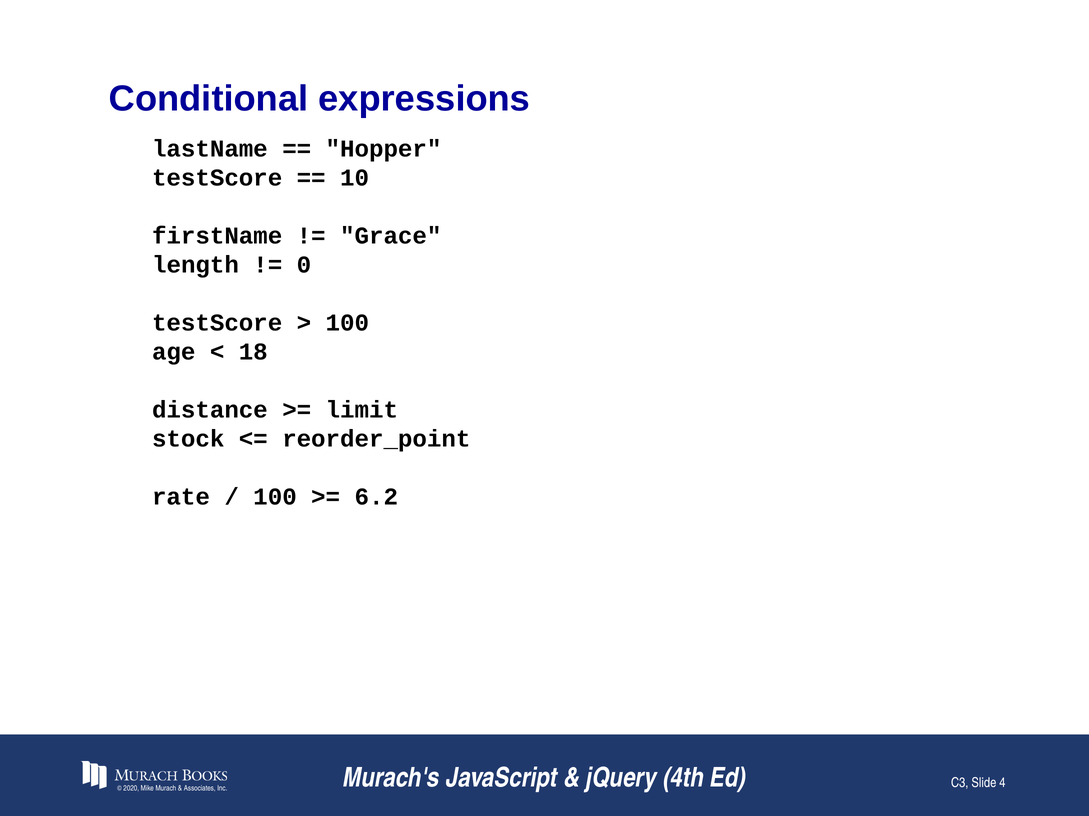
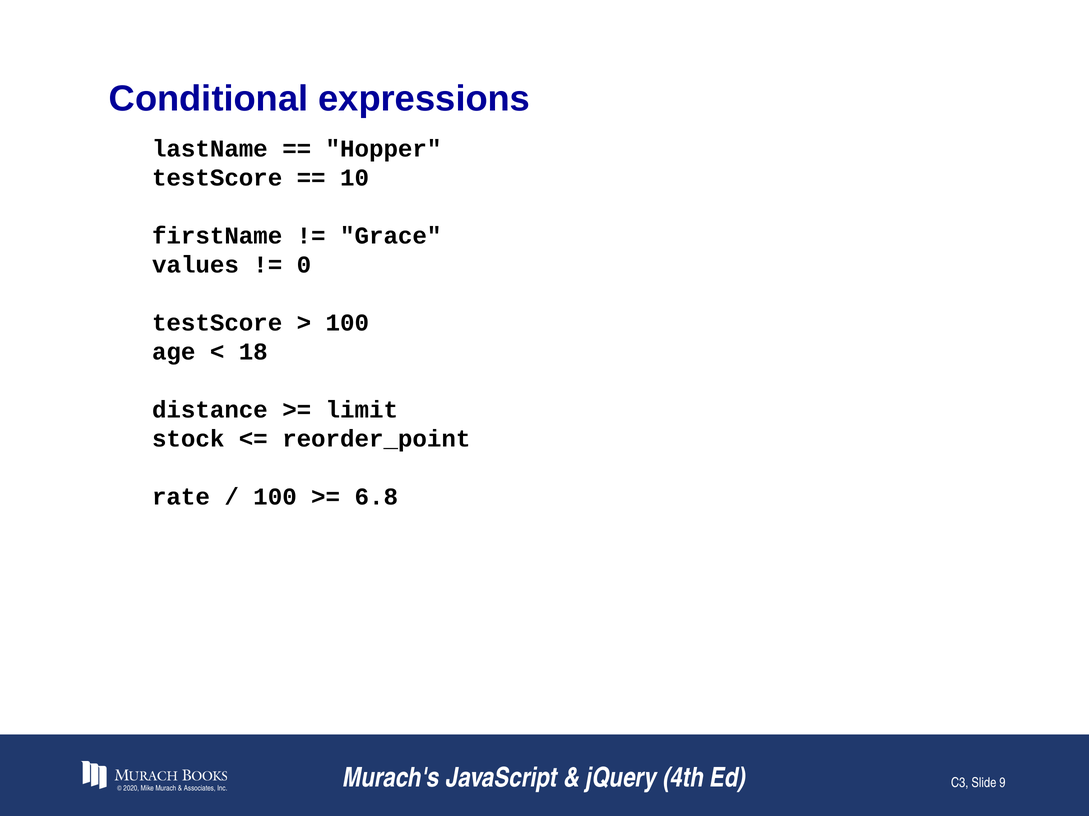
length: length -> values
6.2: 6.2 -> 6.8
4: 4 -> 9
